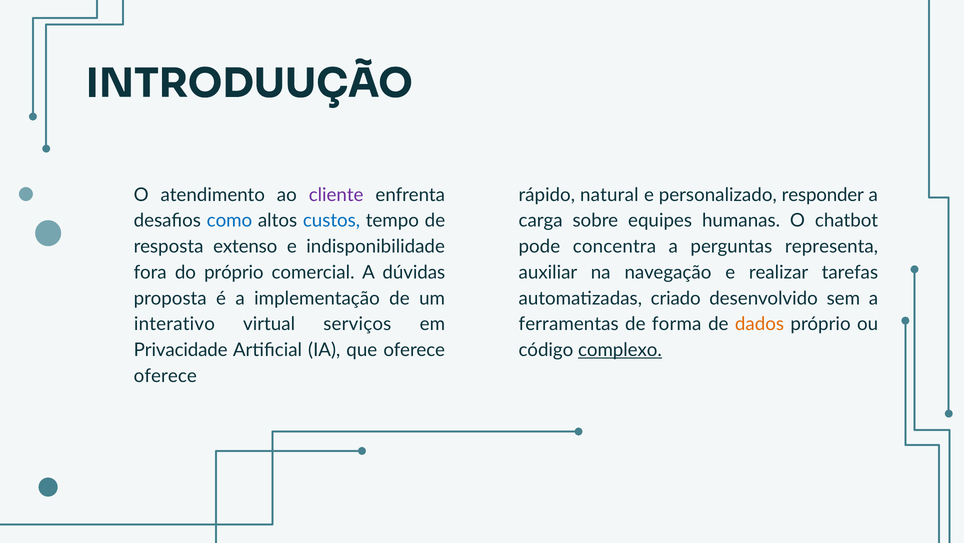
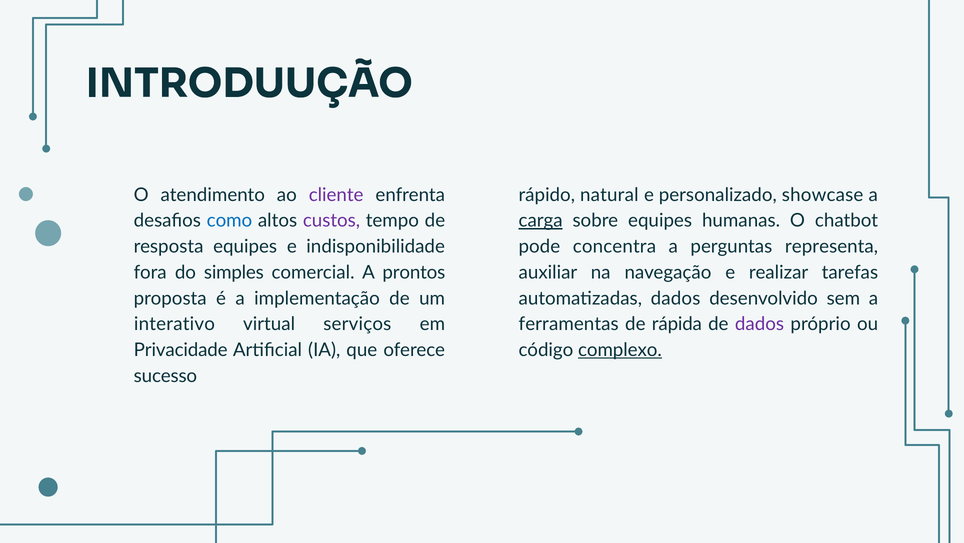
responder: responder -> showcase
custos colour: blue -> purple
carga underline: none -> present
resposta extenso: extenso -> equipes
do próprio: próprio -> simples
dúvidas: dúvidas -> prontos
automatizadas criado: criado -> dados
forma: forma -> rápida
dados at (759, 324) colour: orange -> purple
oferece at (165, 375): oferece -> sucesso
